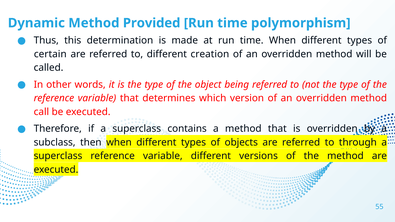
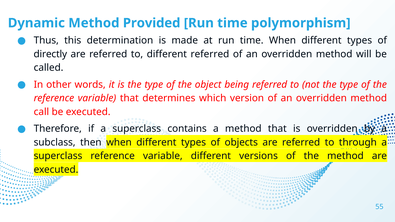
certain: certain -> directly
different creation: creation -> referred
